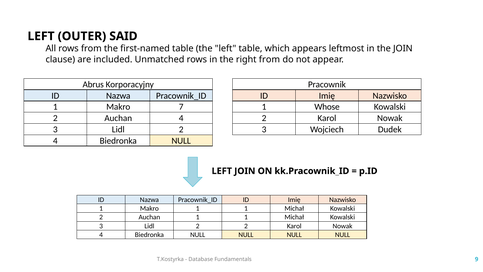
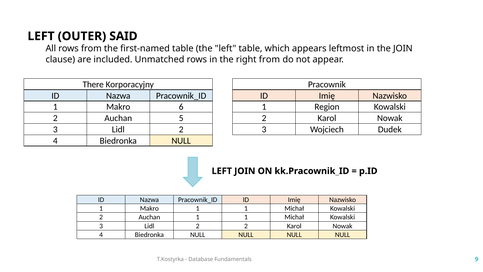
Abrus: Abrus -> There
7: 7 -> 6
Whose: Whose -> Region
Auchan 4: 4 -> 5
